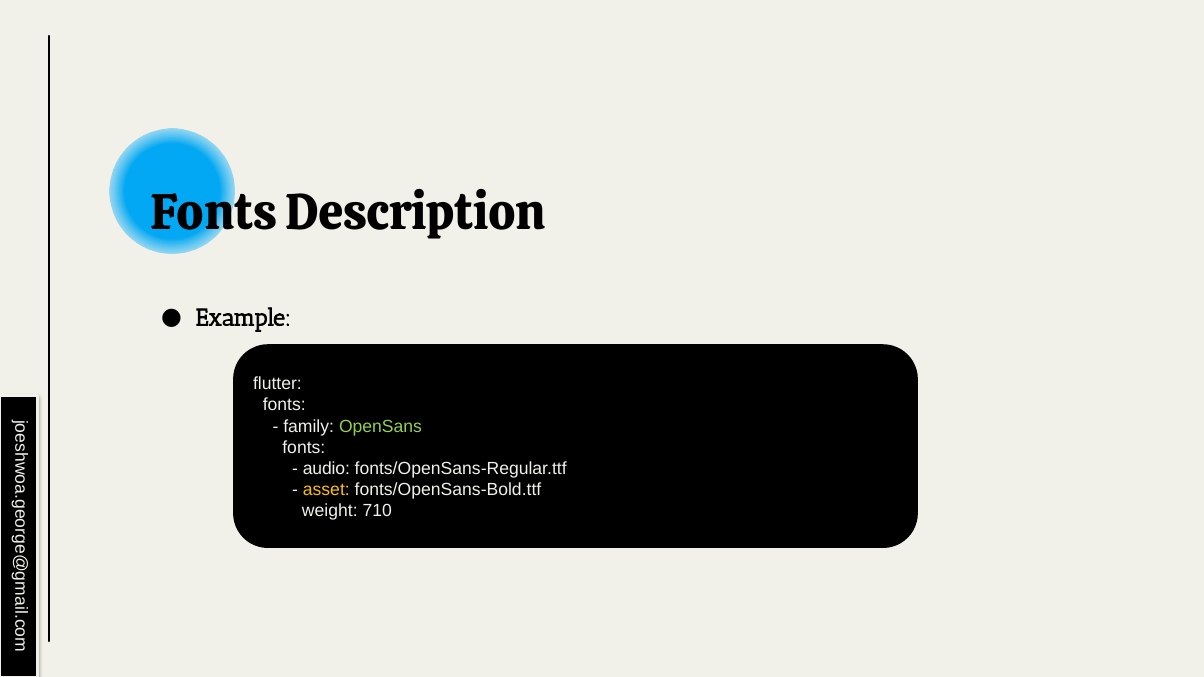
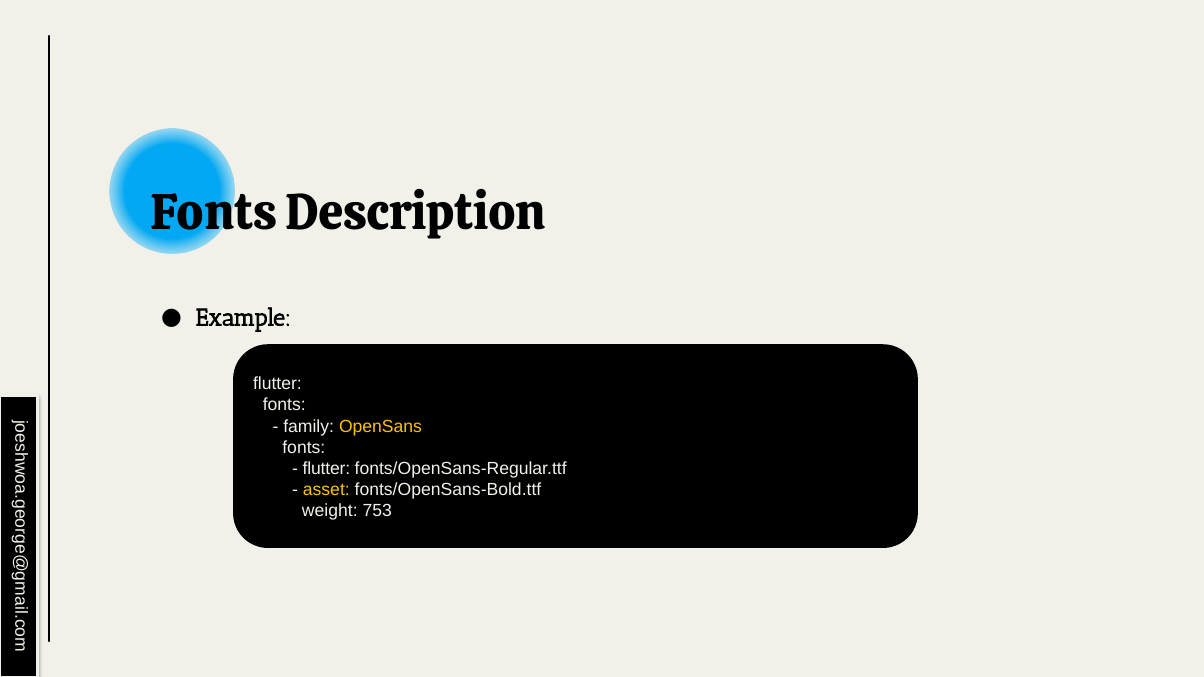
OpenSans colour: light green -> yellow
audio at (326, 469): audio -> flutter
710: 710 -> 753
